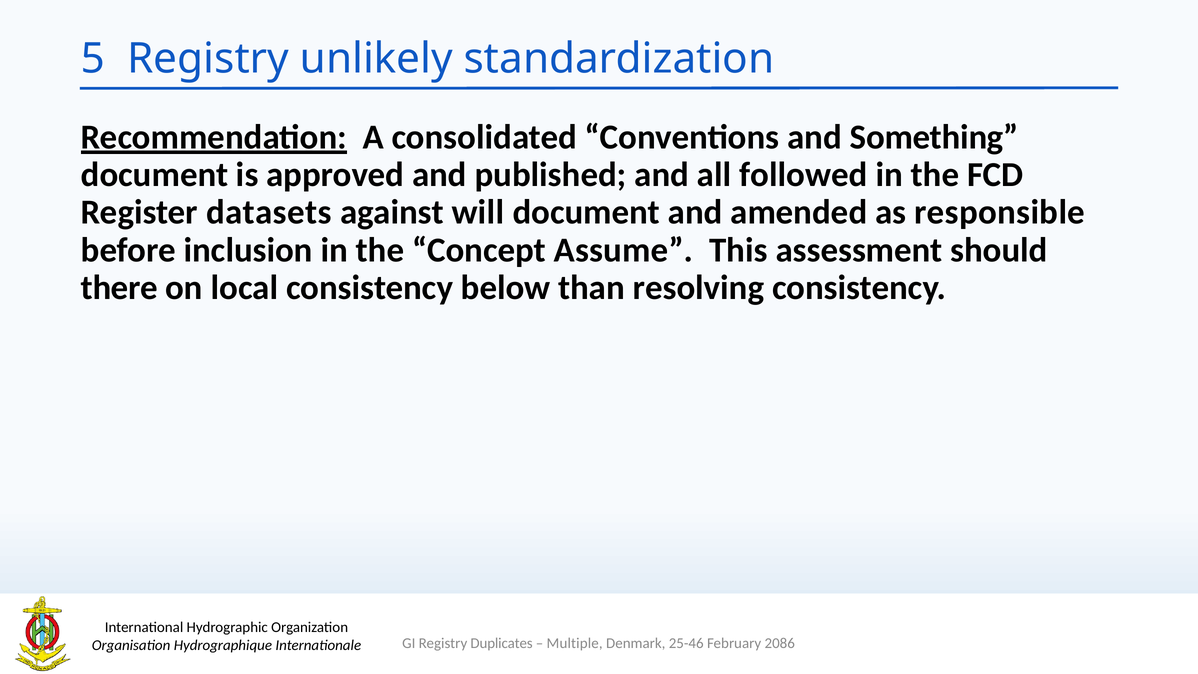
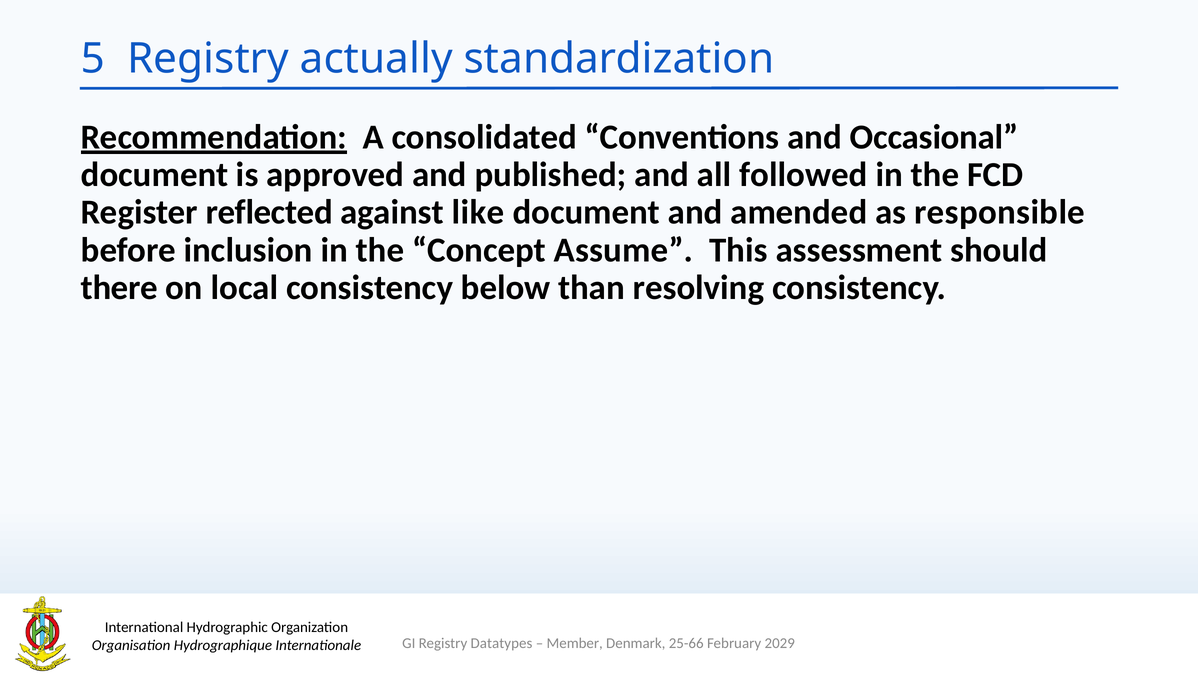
unlikely: unlikely -> actually
Something: Something -> Occasional
datasets: datasets -> reflected
will: will -> like
Duplicates: Duplicates -> Datatypes
Multiple: Multiple -> Member
25-46: 25-46 -> 25-66
2086: 2086 -> 2029
